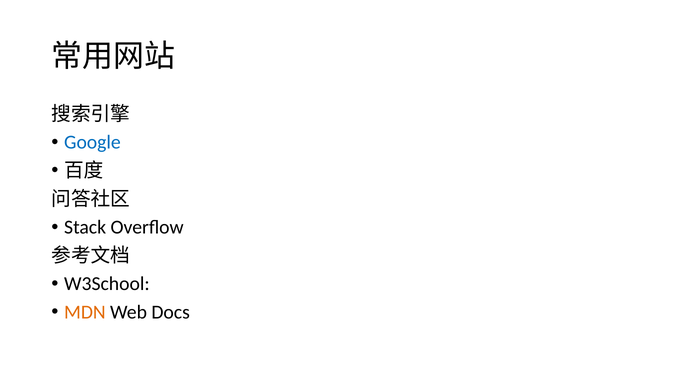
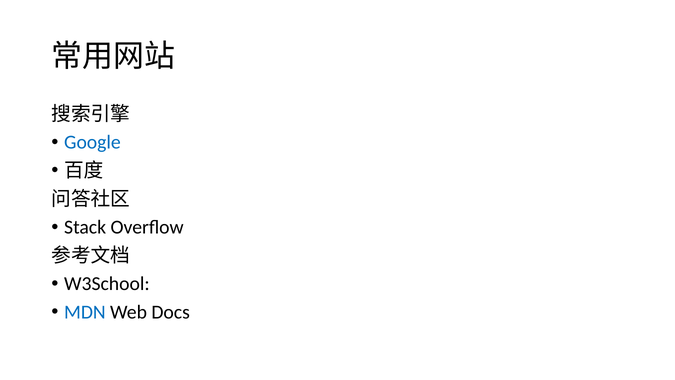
MDN colour: orange -> blue
